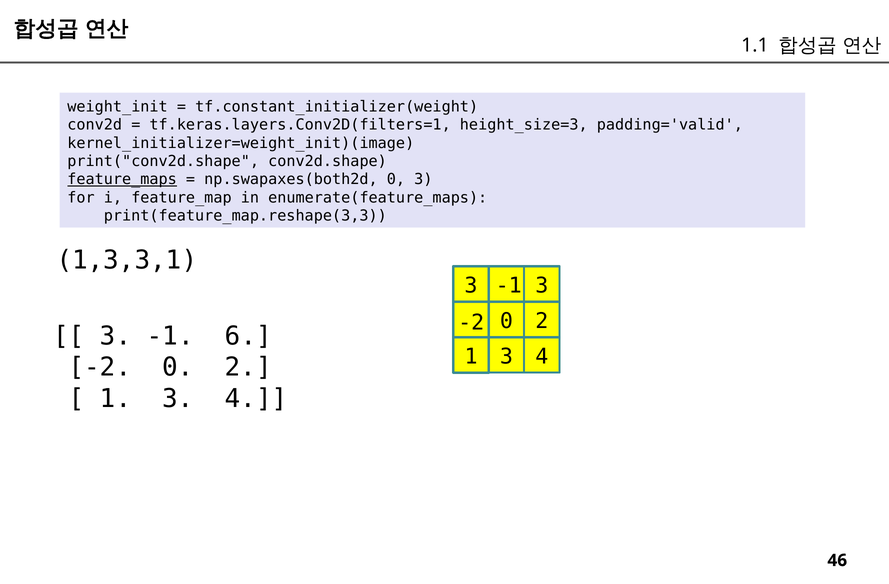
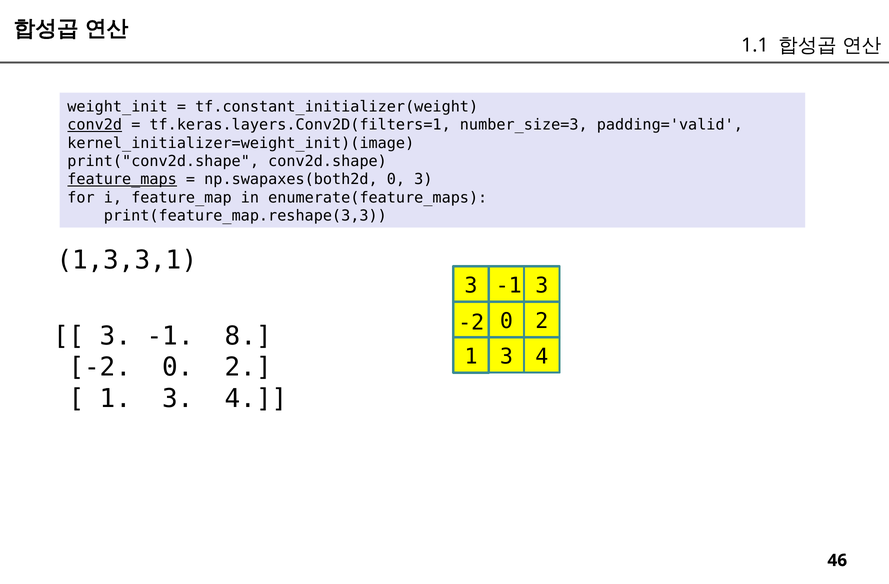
conv2d underline: none -> present
height_size=3: height_size=3 -> number_size=3
6: 6 -> 8
